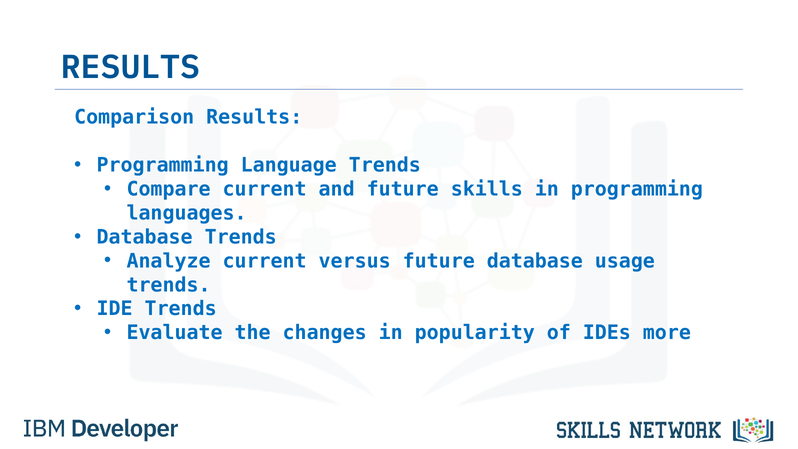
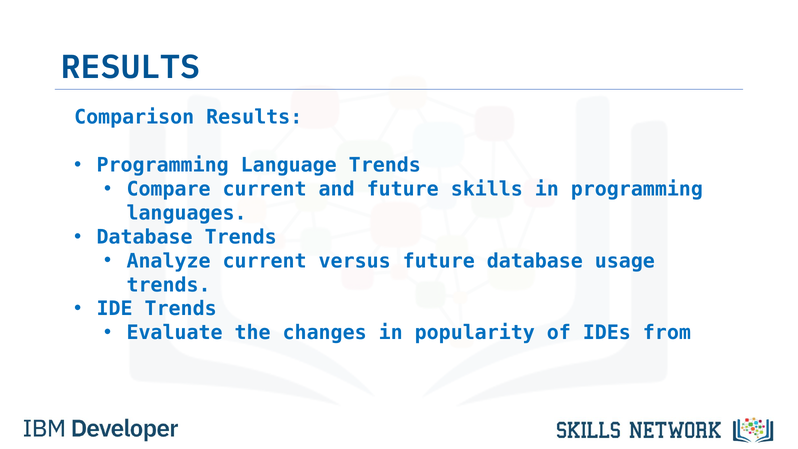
more: more -> from
